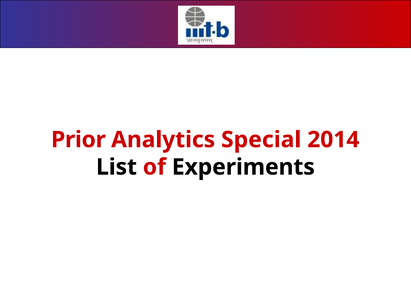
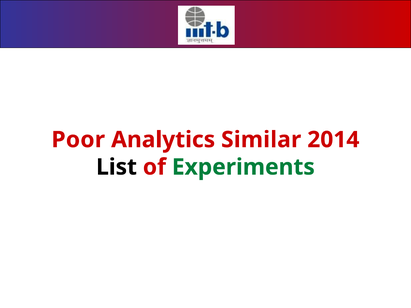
Prior: Prior -> Poor
Special: Special -> Similar
Experiments colour: black -> green
